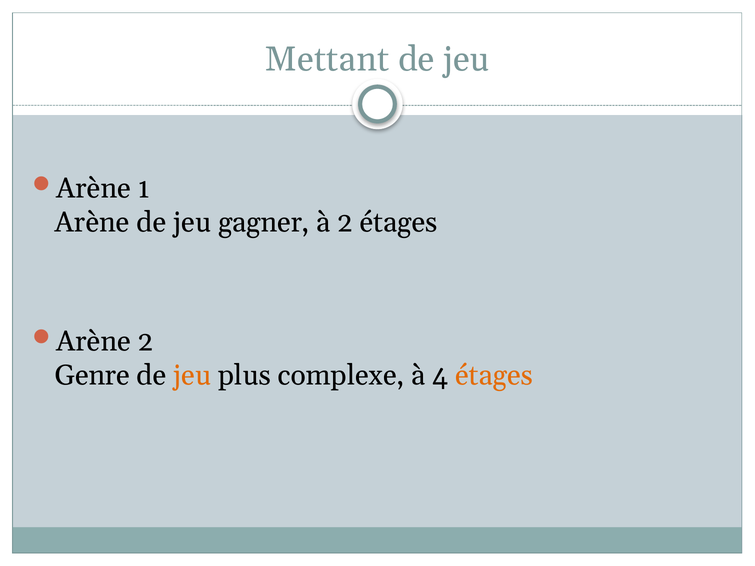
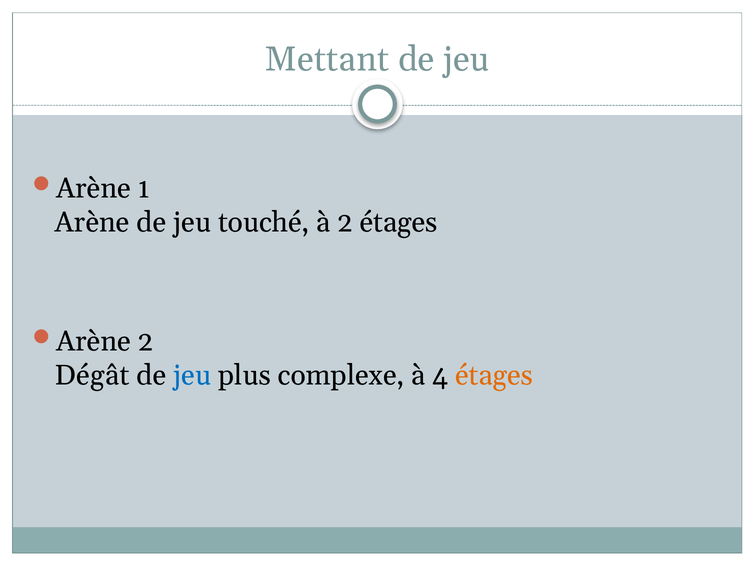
gagner: gagner -> touché
Genre: Genre -> Dégât
jeu at (192, 376) colour: orange -> blue
